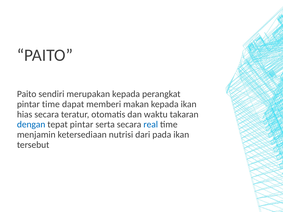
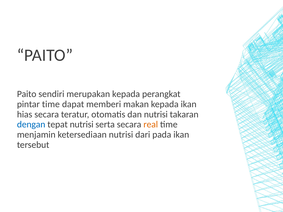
dan waktu: waktu -> nutrisi
tepat pintar: pintar -> nutrisi
real colour: blue -> orange
